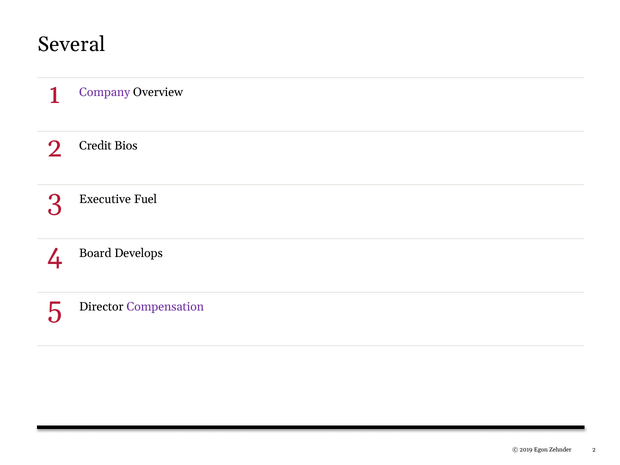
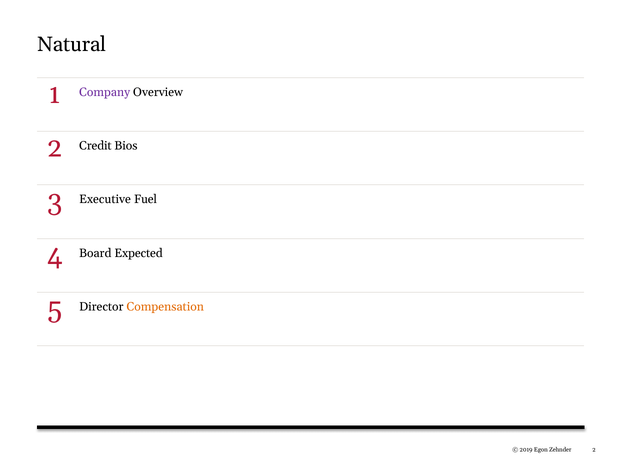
Several: Several -> Natural
Develops: Develops -> Expected
Compensation colour: purple -> orange
